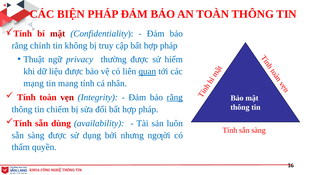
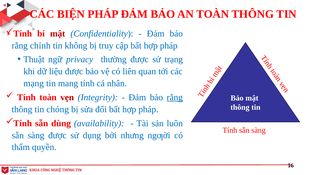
hiểm: hiểm -> trạng
quan underline: present -> none
chiếm: chiếm -> chóng
